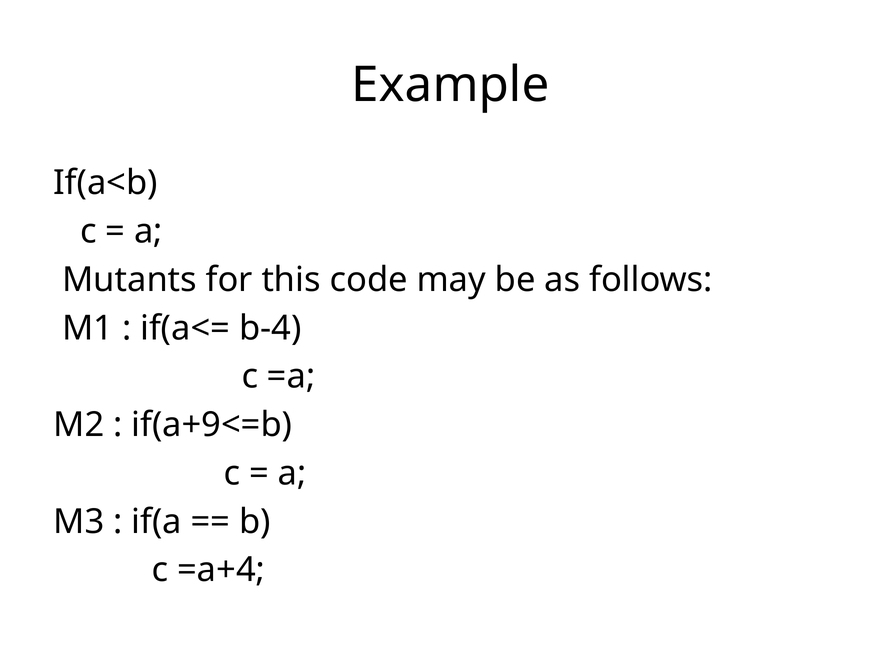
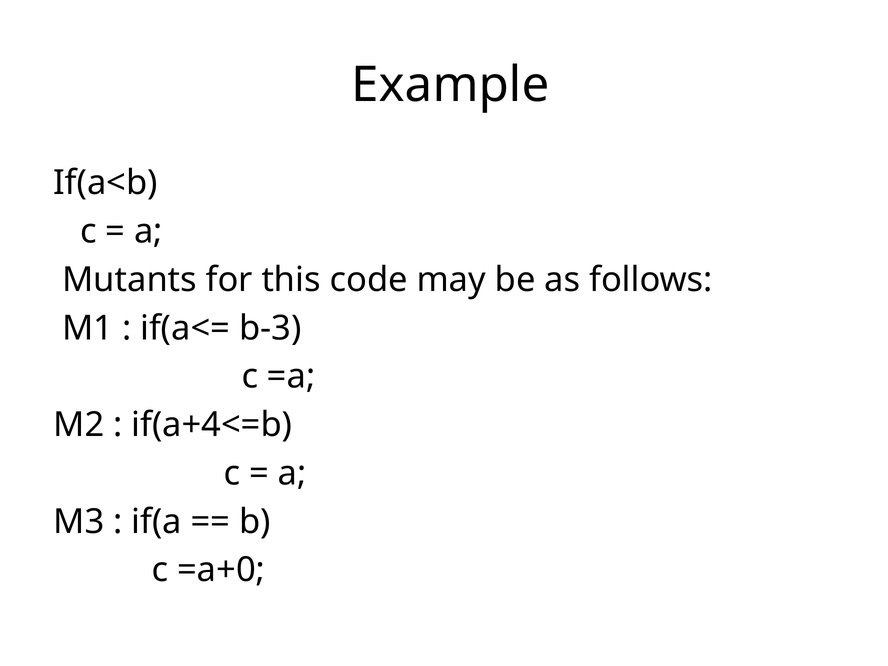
b-4: b-4 -> b-3
if(a+9<=b: if(a+9<=b -> if(a+4<=b
=a+4: =a+4 -> =a+0
